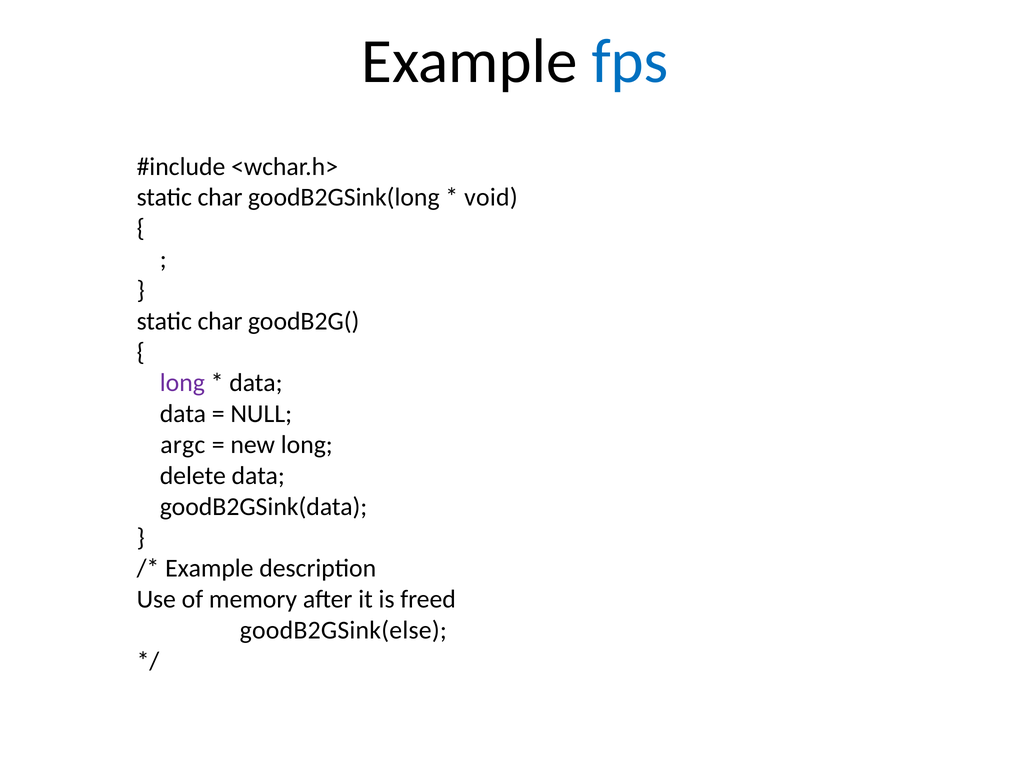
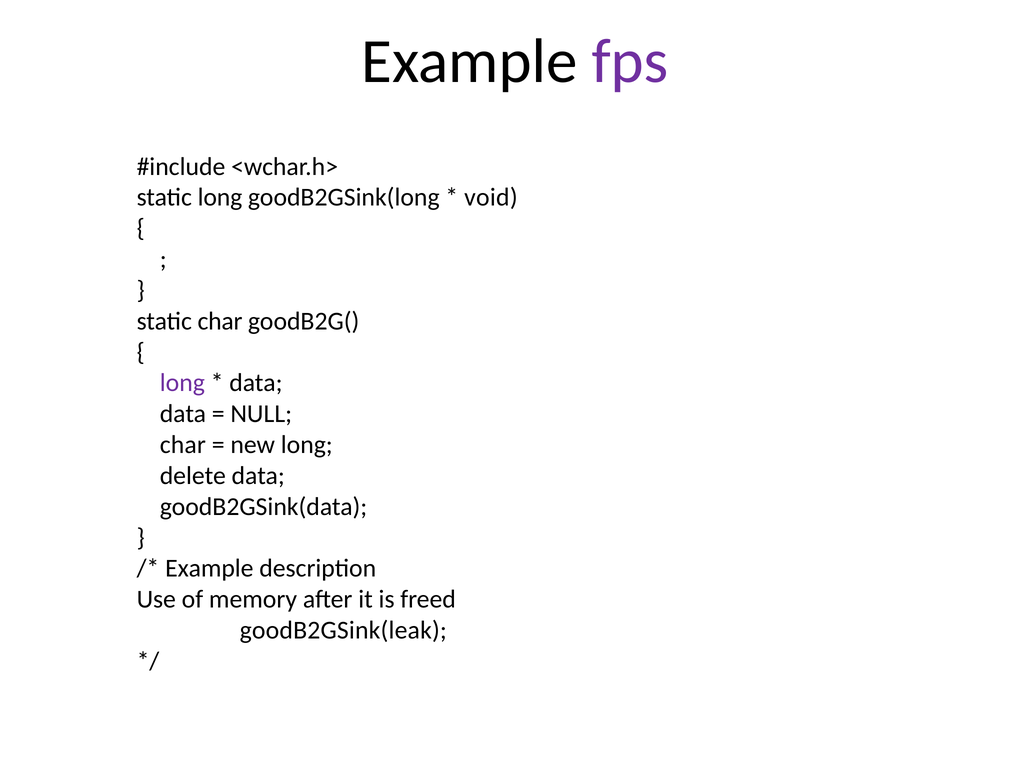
fps colour: blue -> purple
char at (220, 197): char -> long
argc at (183, 444): argc -> char
goodB2GSink(else: goodB2GSink(else -> goodB2GSink(leak
